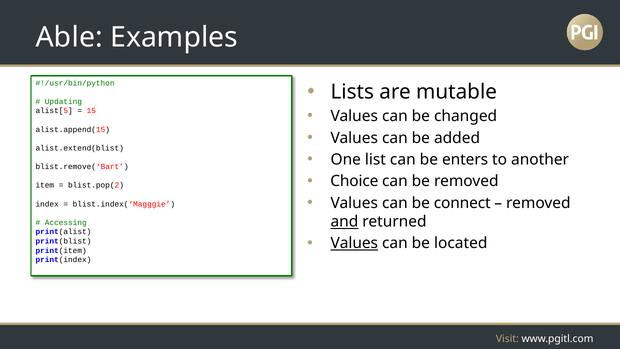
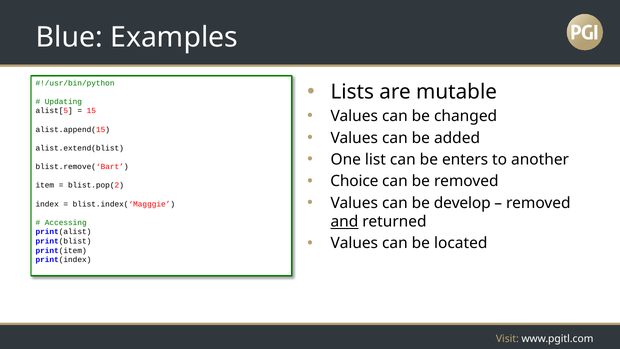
Able: Able -> Blue
connect: connect -> develop
Values at (354, 243) underline: present -> none
